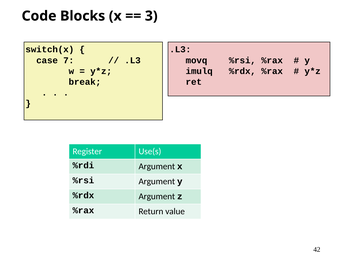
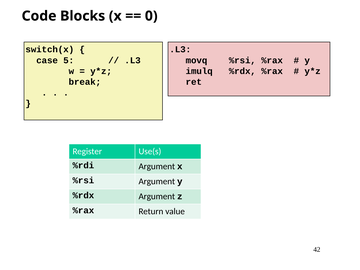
3: 3 -> 0
7: 7 -> 5
